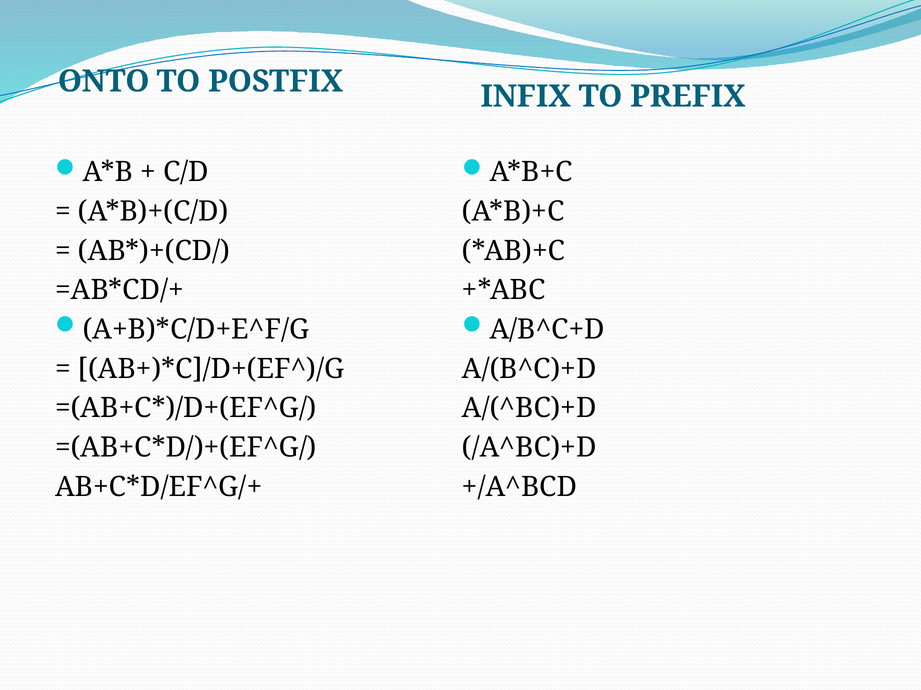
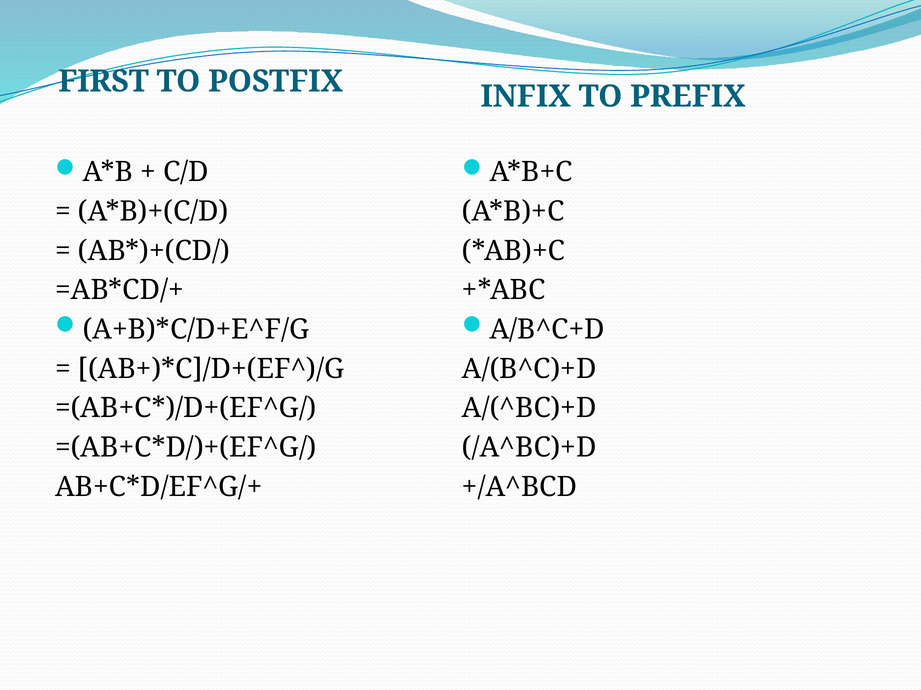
ONTO: ONTO -> FIRST
